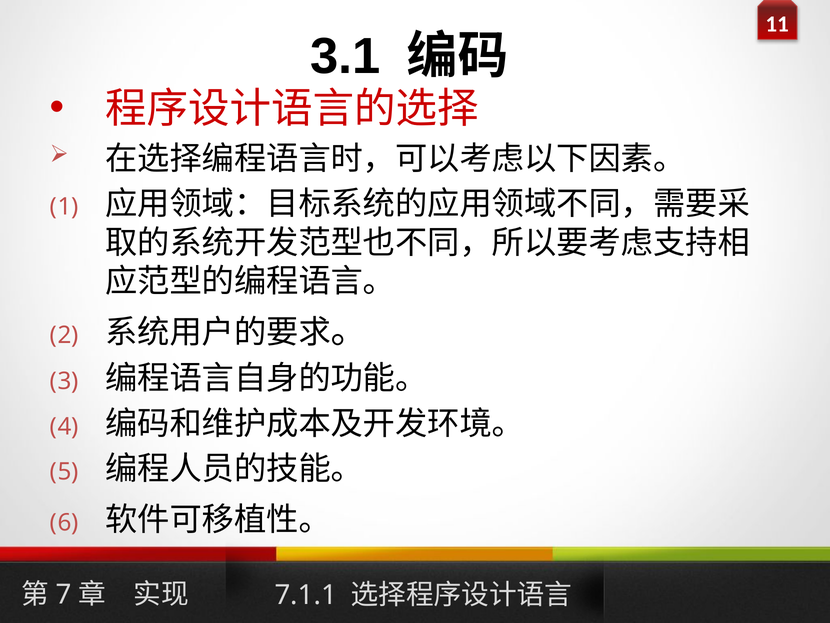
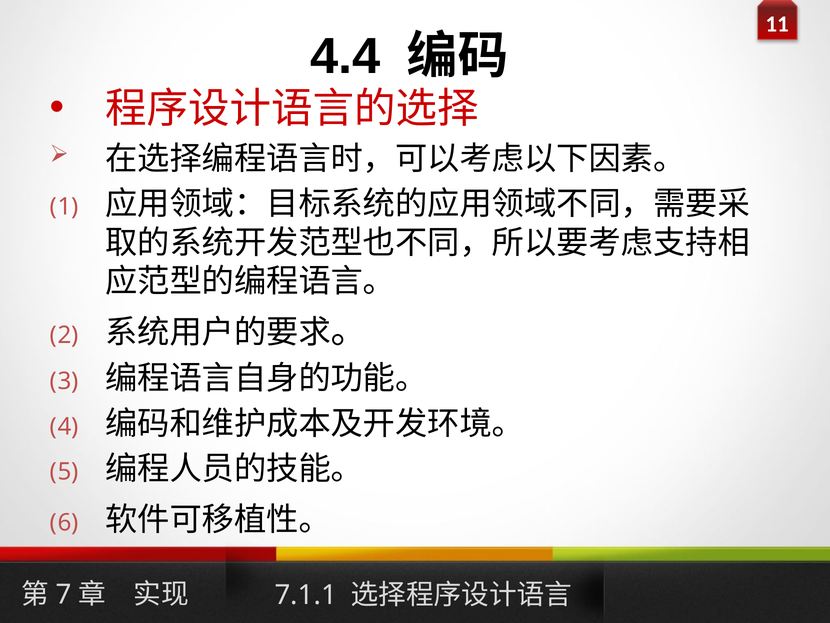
3.1: 3.1 -> 4.4
